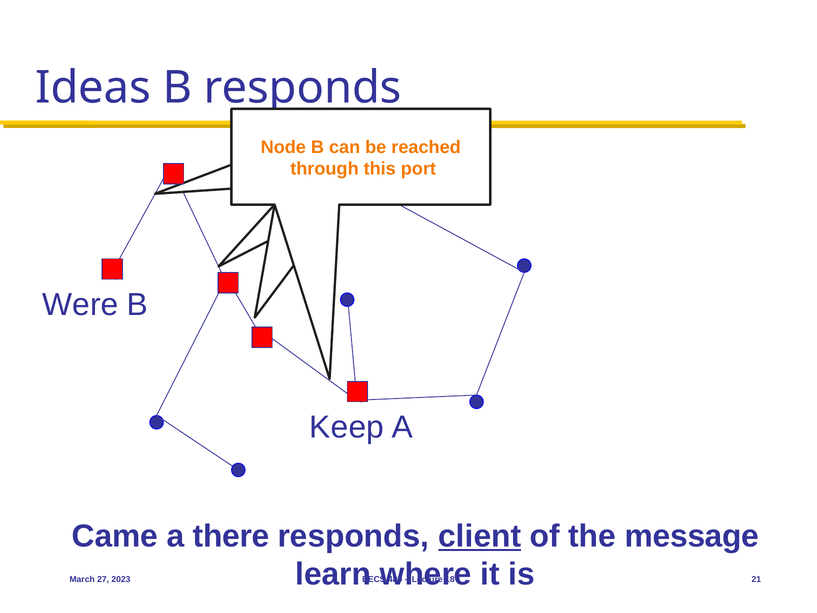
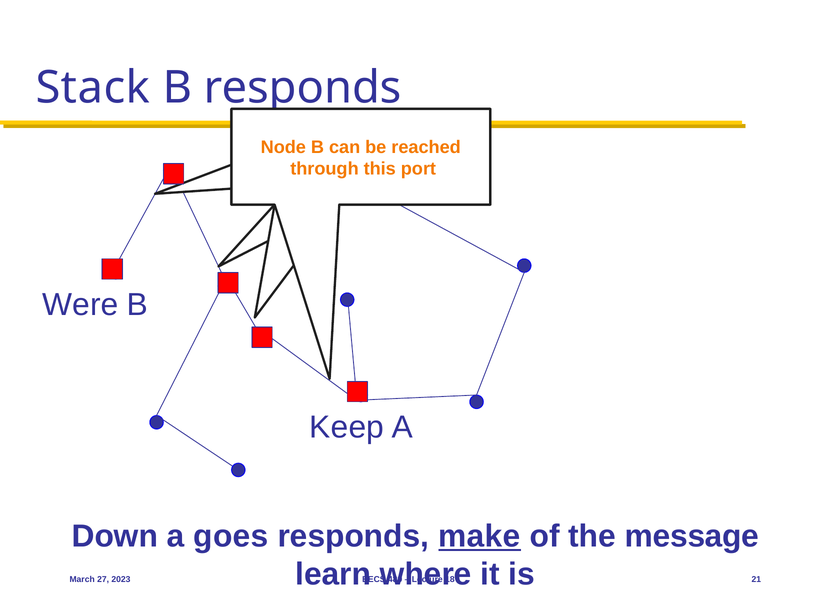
Ideas: Ideas -> Stack
Came: Came -> Down
there: there -> goes
client: client -> make
